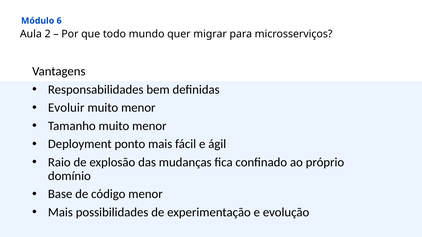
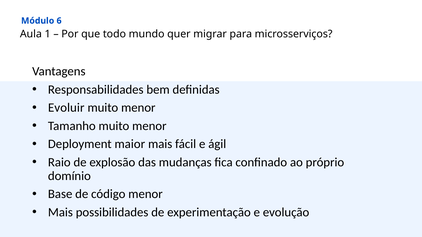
2: 2 -> 1
ponto: ponto -> maior
